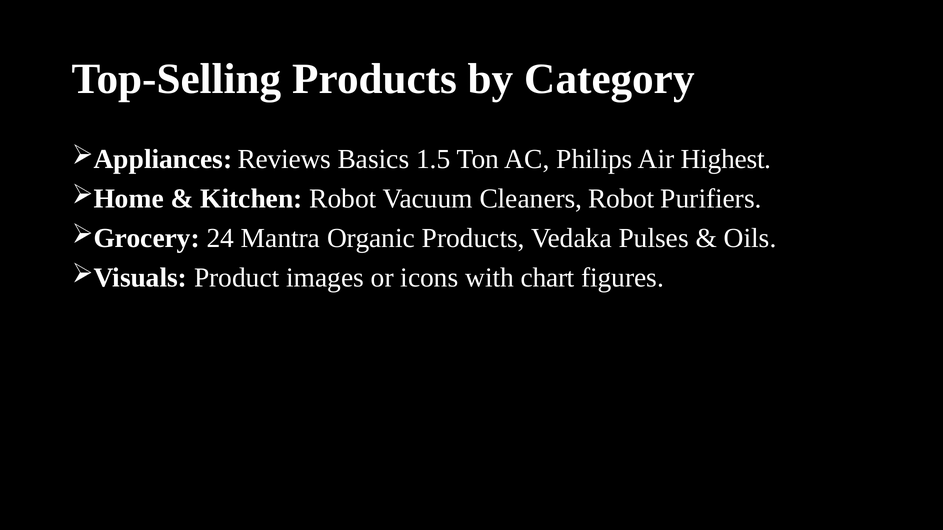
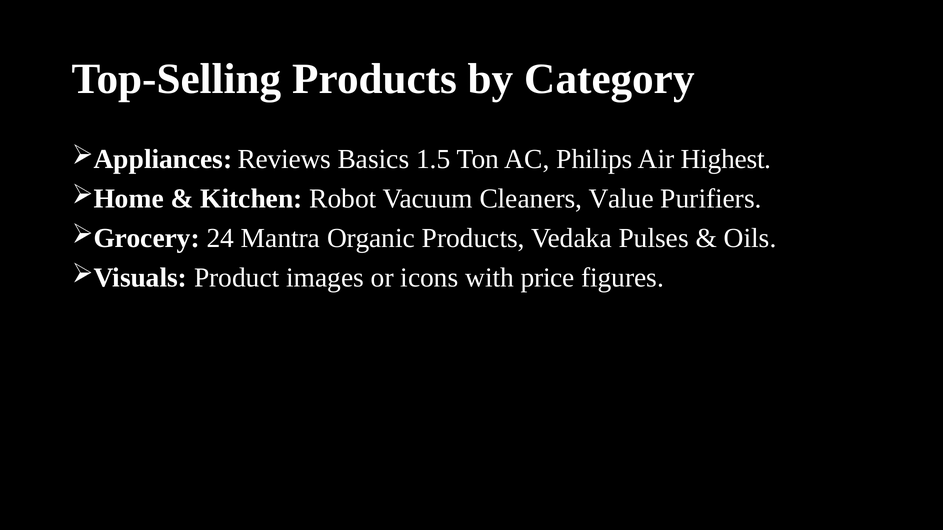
Cleaners Robot: Robot -> Value
chart: chart -> price
